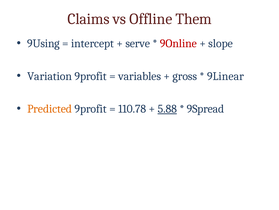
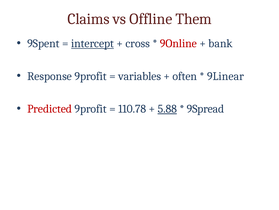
9Using: 9Using -> 9Spent
intercept underline: none -> present
serve: serve -> cross
slope: slope -> bank
Variation: Variation -> Response
gross: gross -> often
Predicted colour: orange -> red
